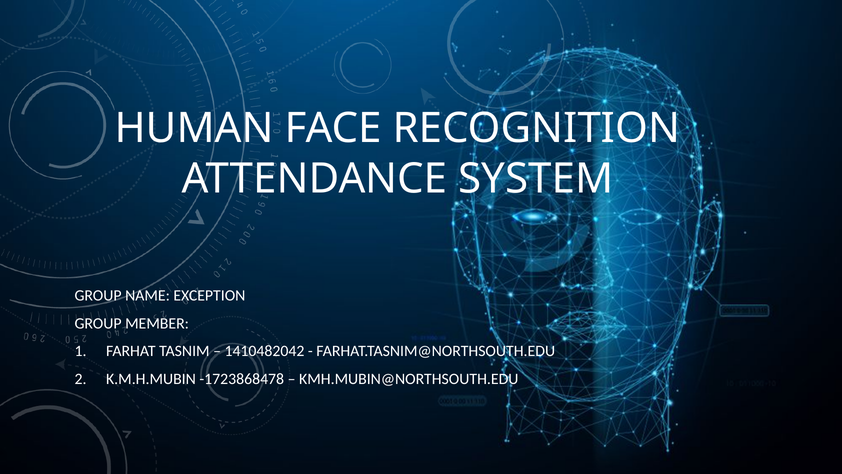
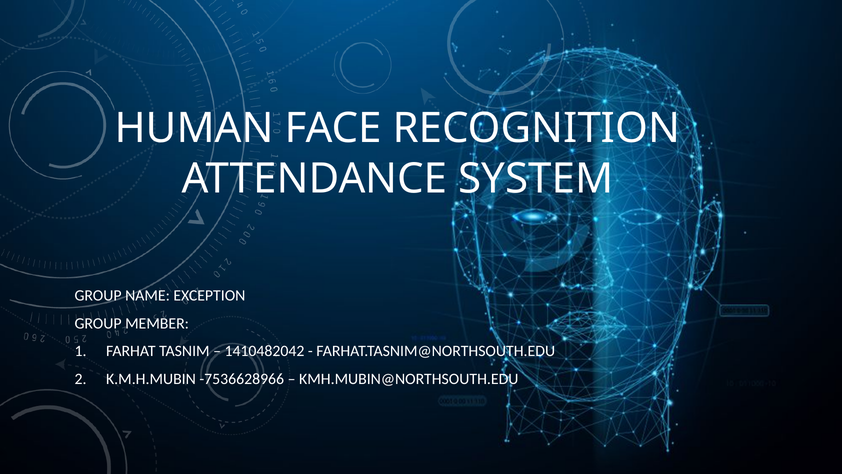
-1723868478: -1723868478 -> -7536628966
